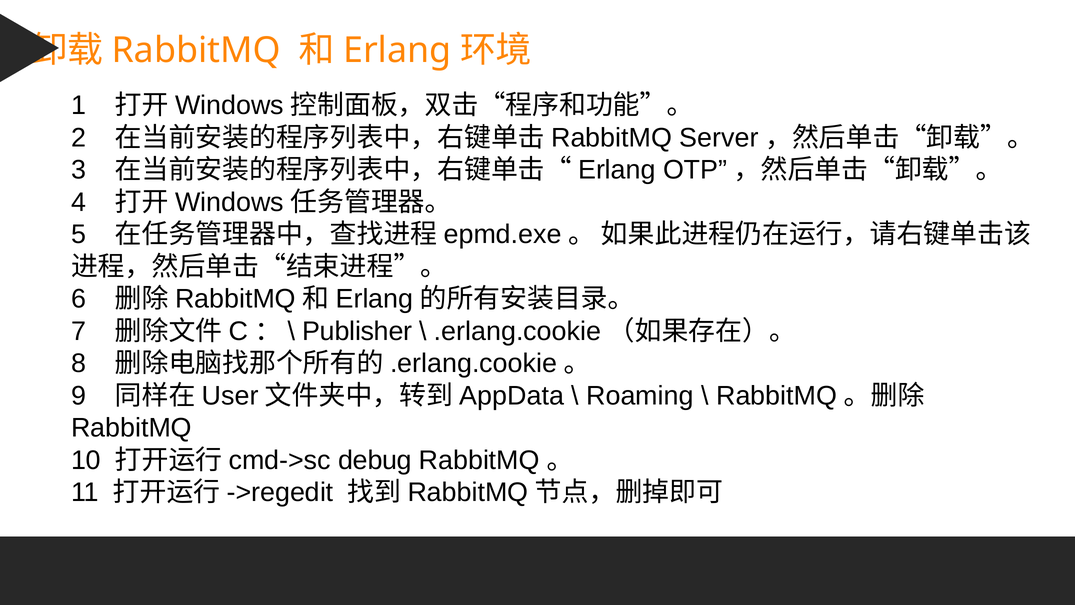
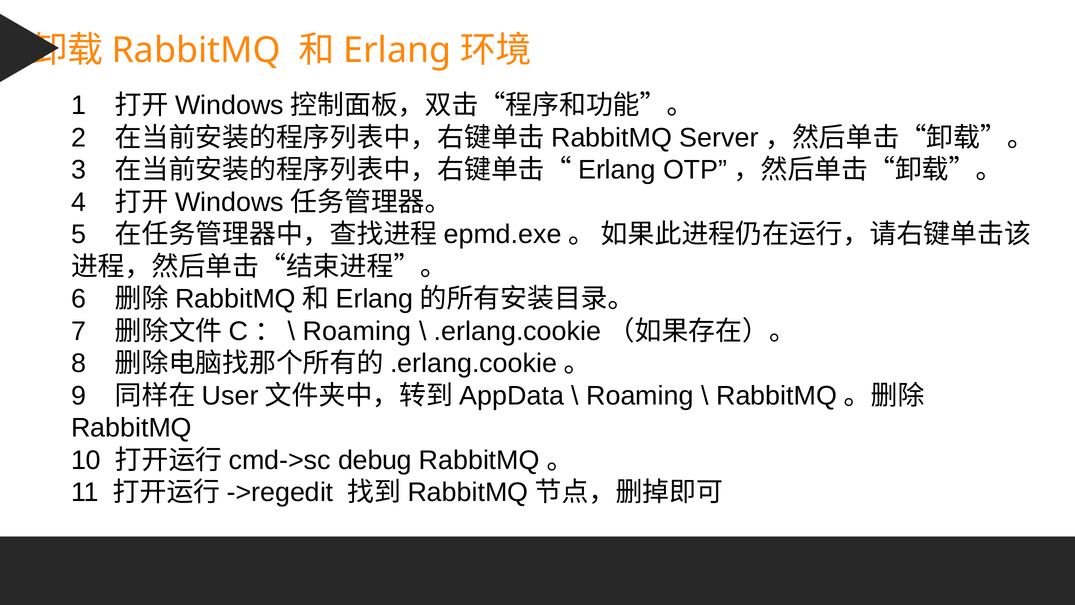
Publisher at (357, 331): Publisher -> Roaming
